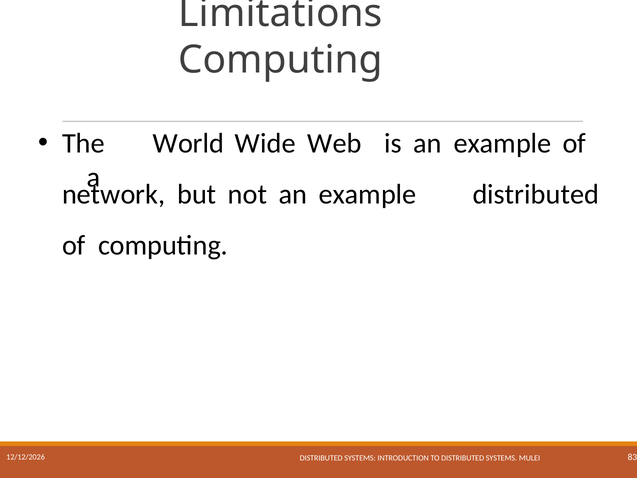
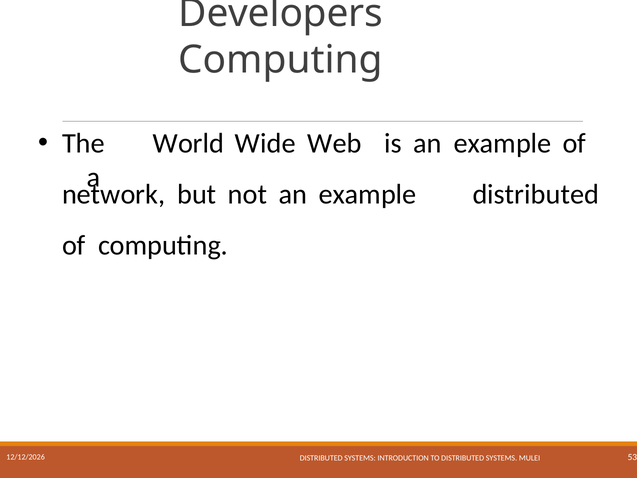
Limitations: Limitations -> Developers
83: 83 -> 53
